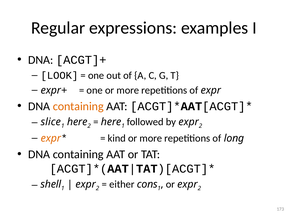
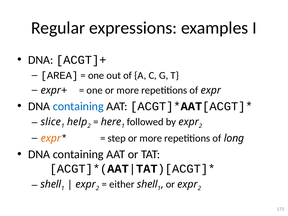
LOOK: LOOK -> AREA
containing at (78, 106) colour: orange -> blue
here at (77, 122): here -> help
kind: kind -> step
either cons: cons -> shell
